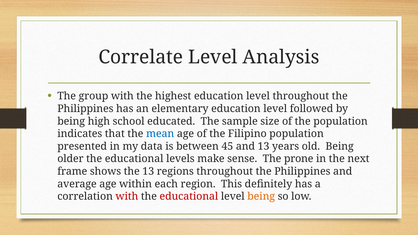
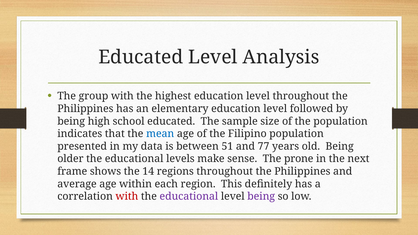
Correlate at (141, 57): Correlate -> Educated
45: 45 -> 51
and 13: 13 -> 77
the 13: 13 -> 14
educational at (189, 197) colour: red -> purple
being at (261, 197) colour: orange -> purple
